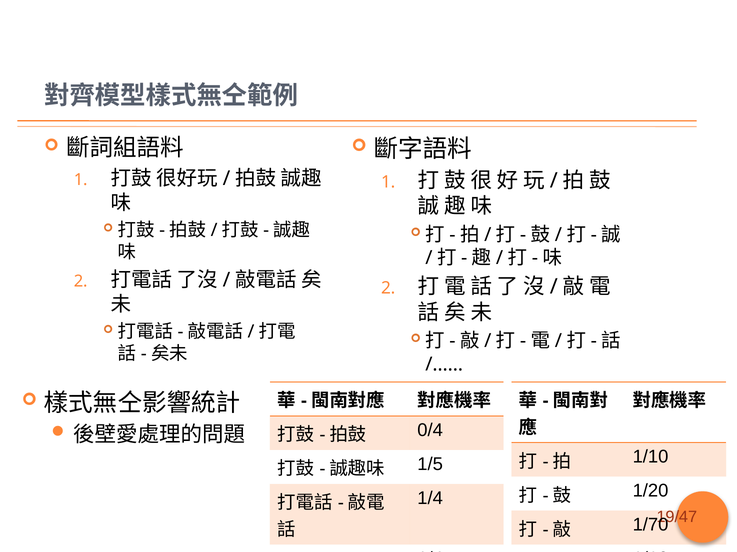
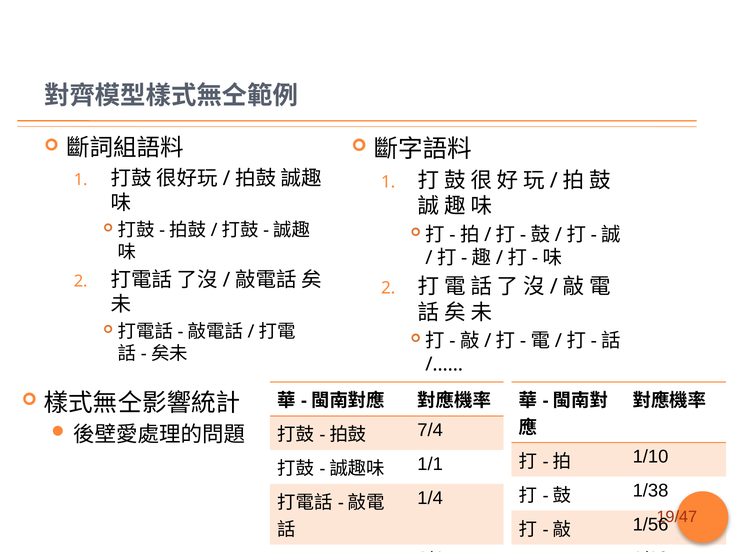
0/4: 0/4 -> 7/4
1/5: 1/5 -> 1/1
1/20: 1/20 -> 1/38
1/70: 1/70 -> 1/56
